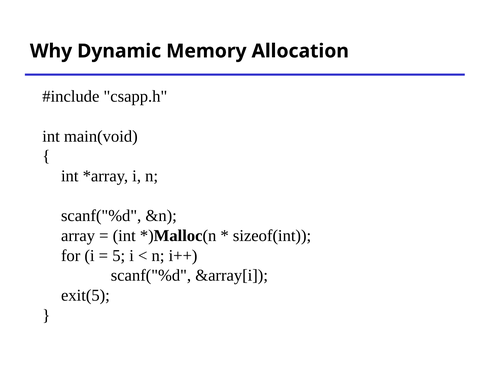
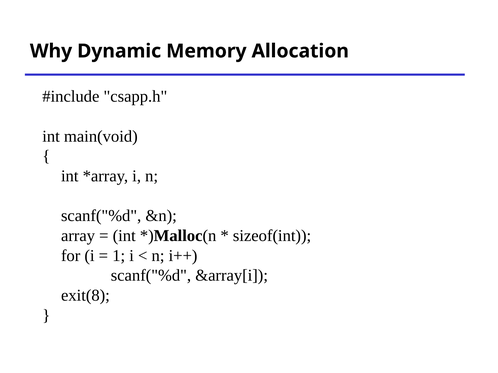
5: 5 -> 1
exit(5: exit(5 -> exit(8
